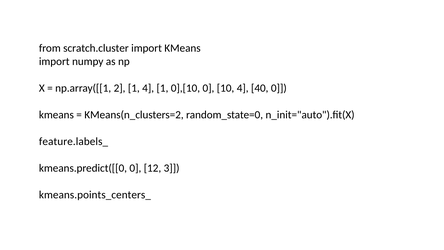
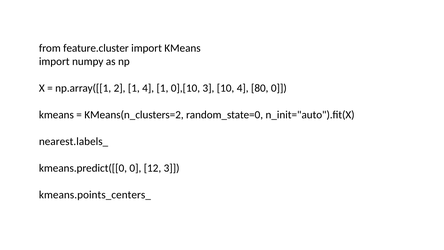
scratch.cluster: scratch.cluster -> feature.cluster
0],[10 0: 0 -> 3
40: 40 -> 80
feature.labels_: feature.labels_ -> nearest.labels_
